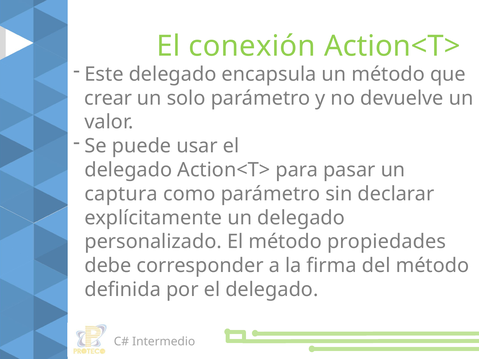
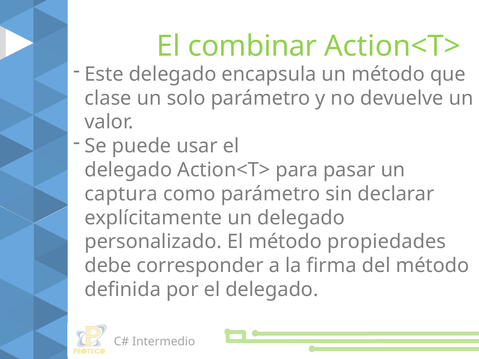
conexión: conexión -> combinar
crear: crear -> clase
